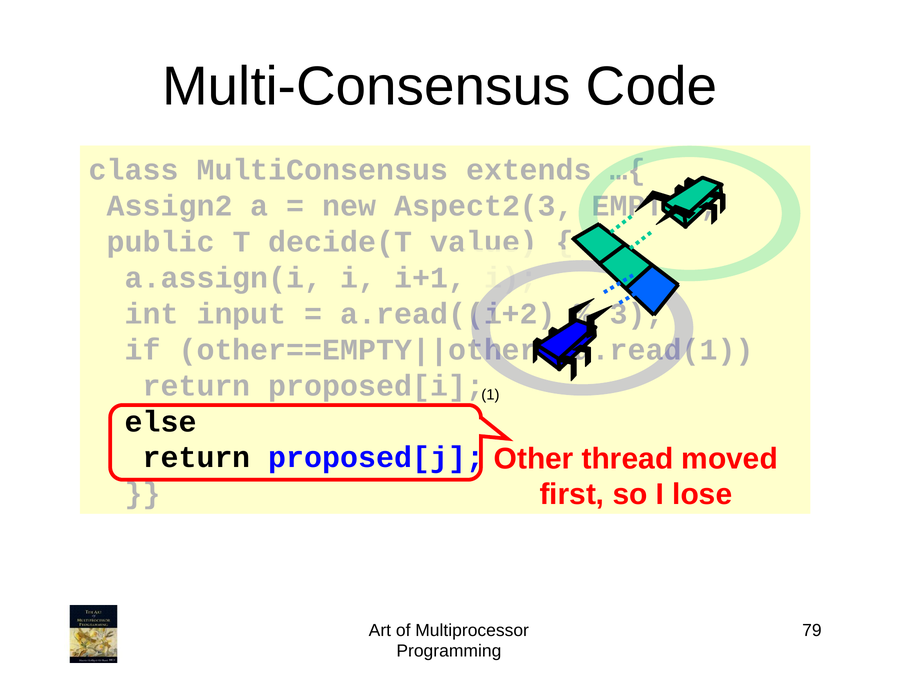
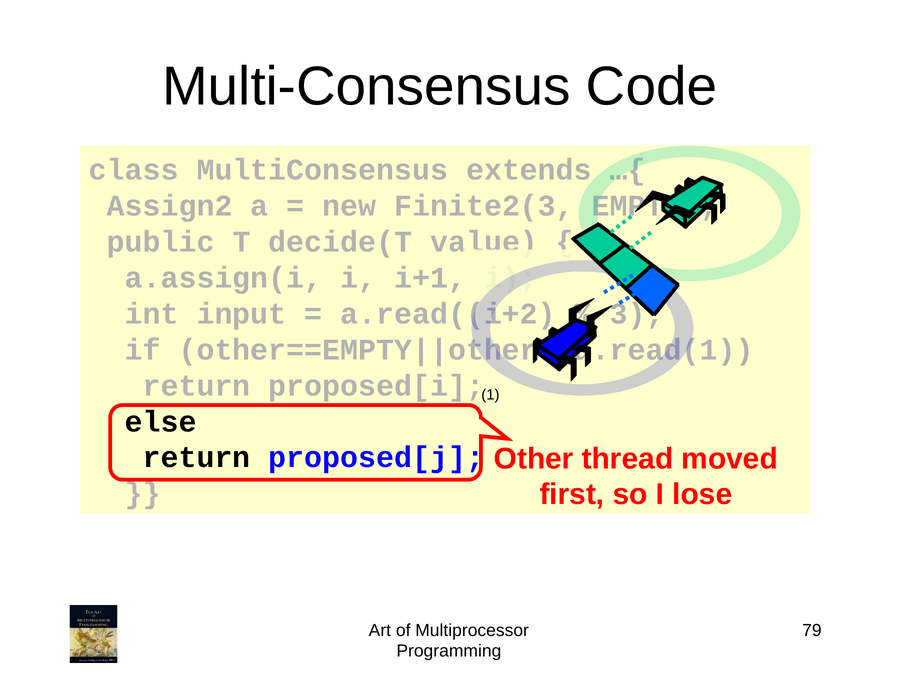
Aspect2(3: Aspect2(3 -> Finite2(3
